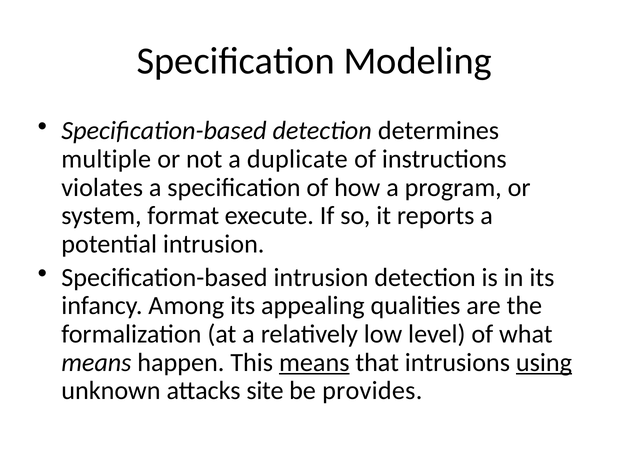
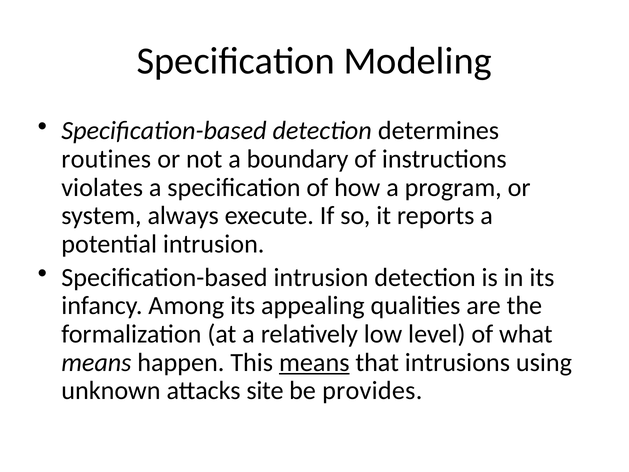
multiple: multiple -> routines
duplicate: duplicate -> boundary
format: format -> always
using underline: present -> none
